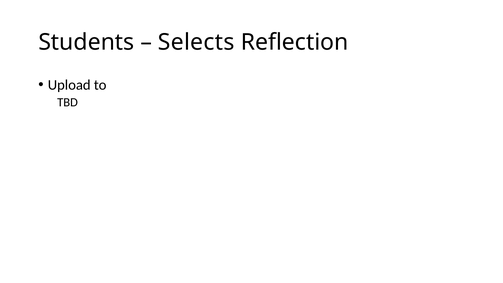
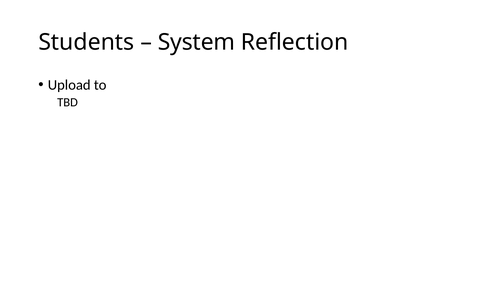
Selects: Selects -> System
